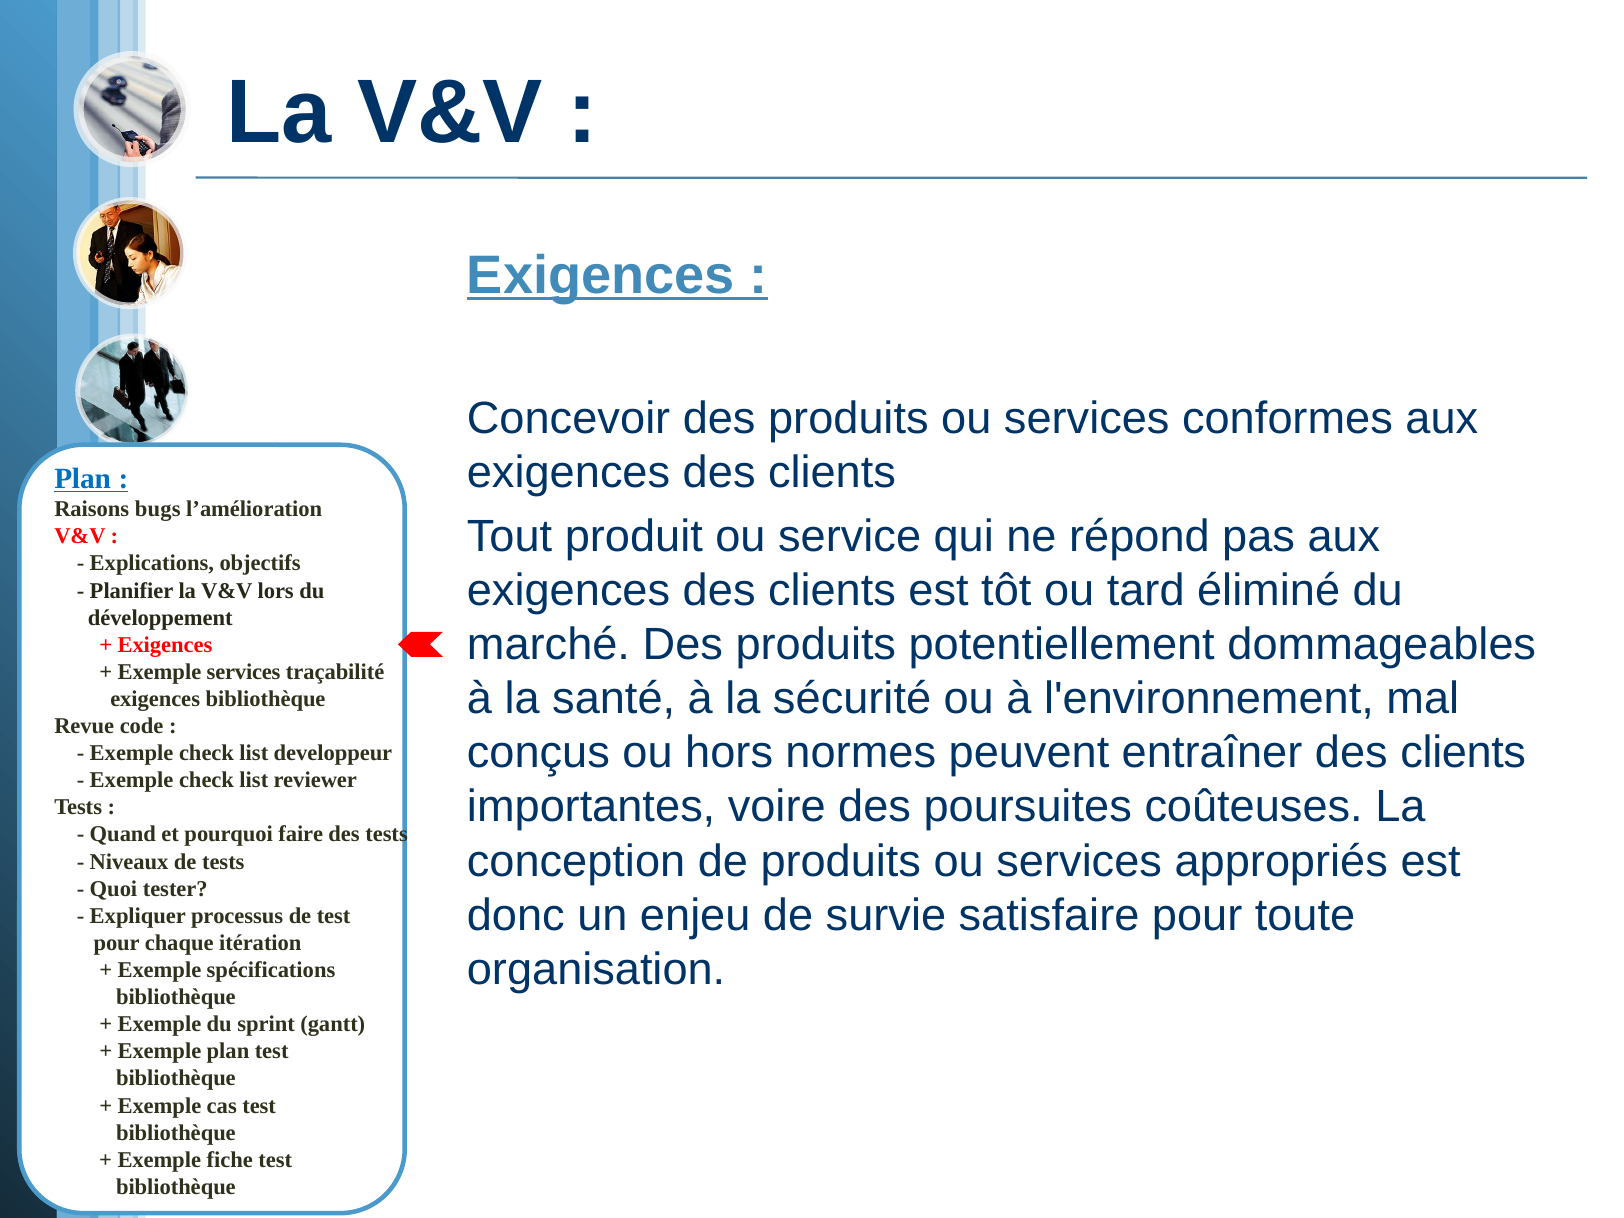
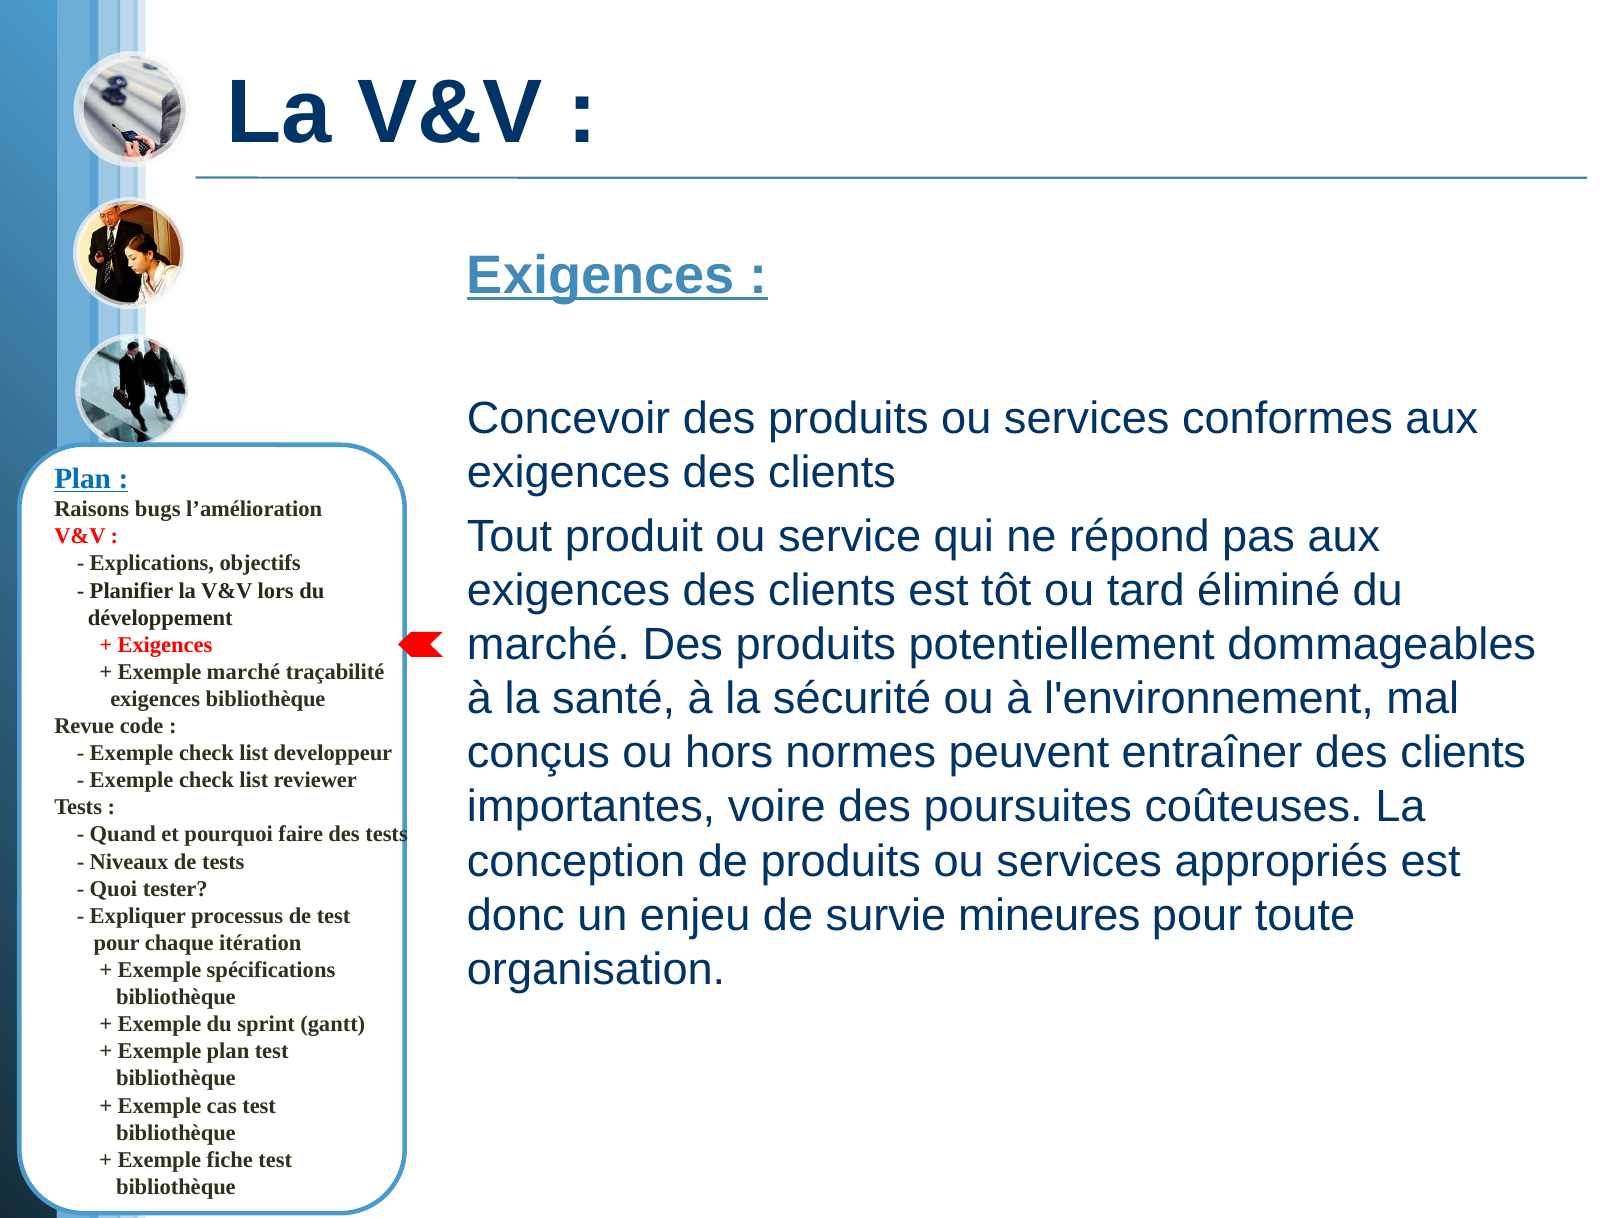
Exemple services: services -> marché
satisfaire: satisfaire -> mineures
